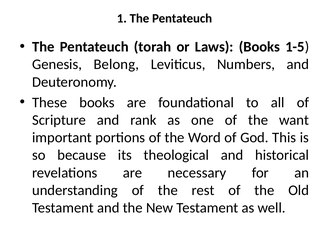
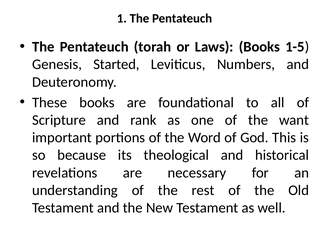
Belong: Belong -> Started
